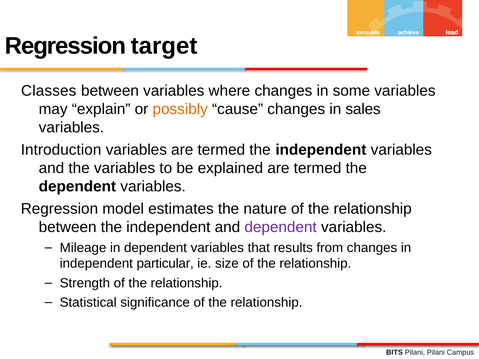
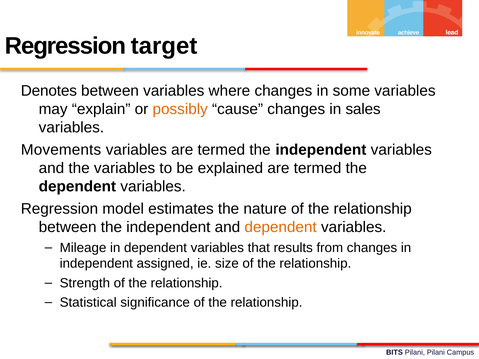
Classes: Classes -> Denotes
Introduction: Introduction -> Movements
dependent at (281, 227) colour: purple -> orange
particular: particular -> assigned
